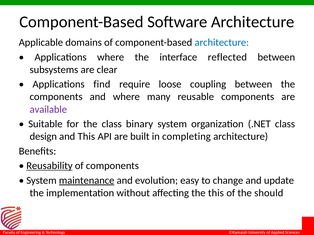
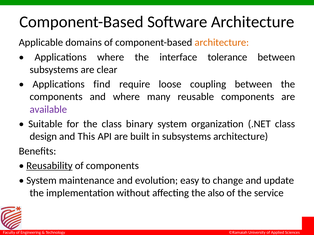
architecture at (222, 43) colour: blue -> orange
reflected: reflected -> tolerance
in completing: completing -> subsystems
maintenance underline: present -> none
the this: this -> also
should: should -> service
